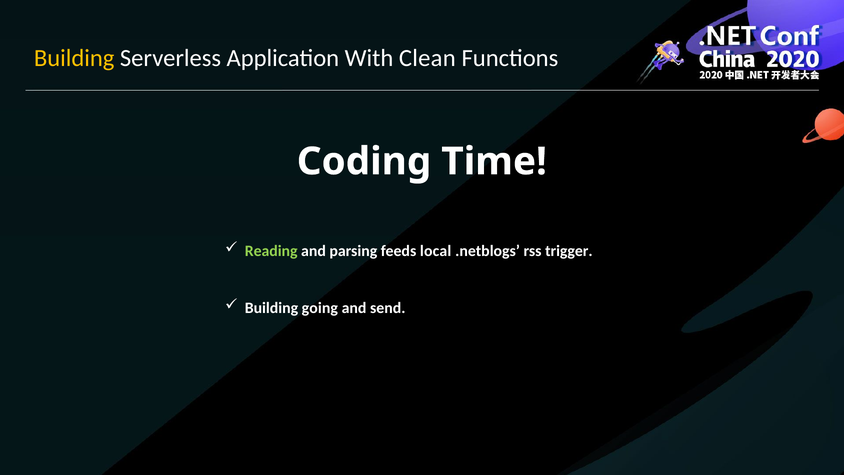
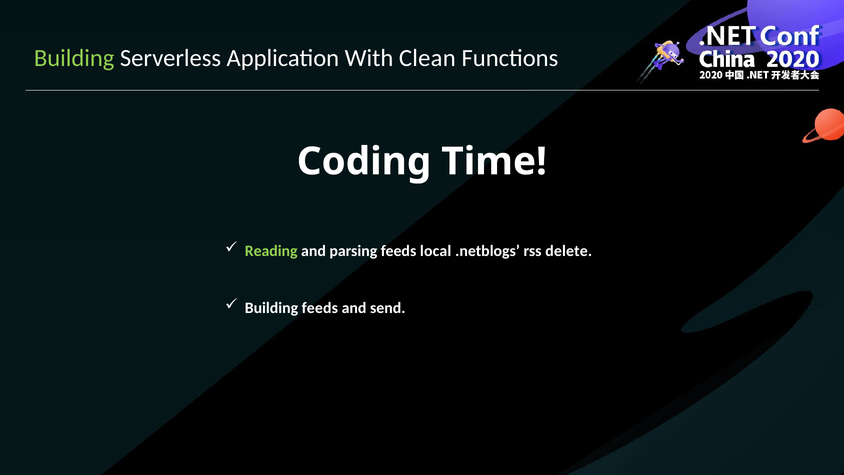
Building at (74, 58) colour: yellow -> light green
trigger: trigger -> delete
Building going: going -> feeds
